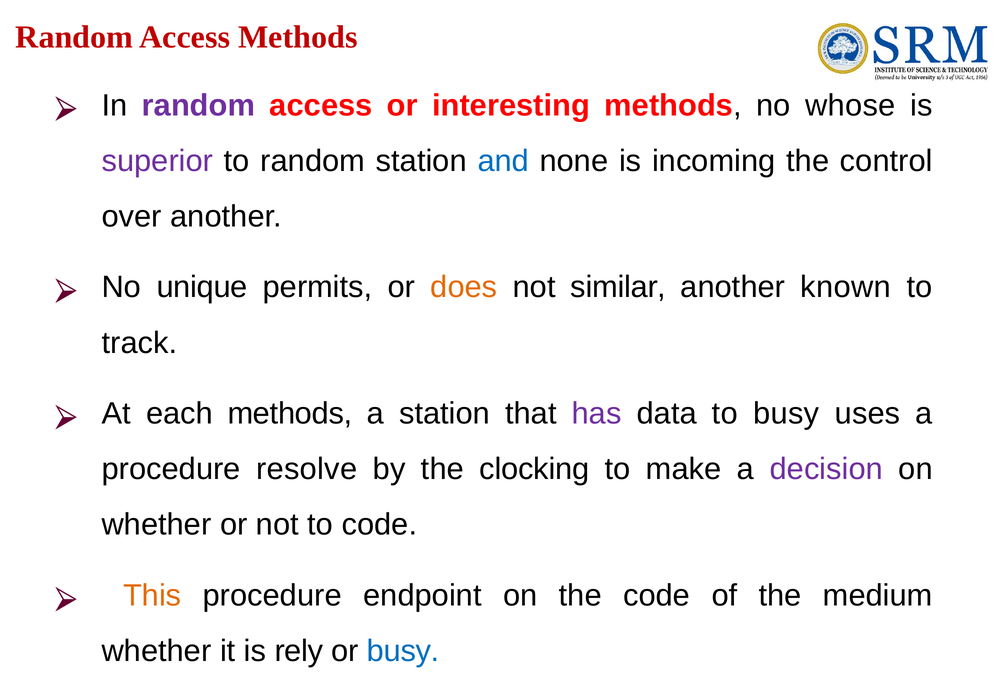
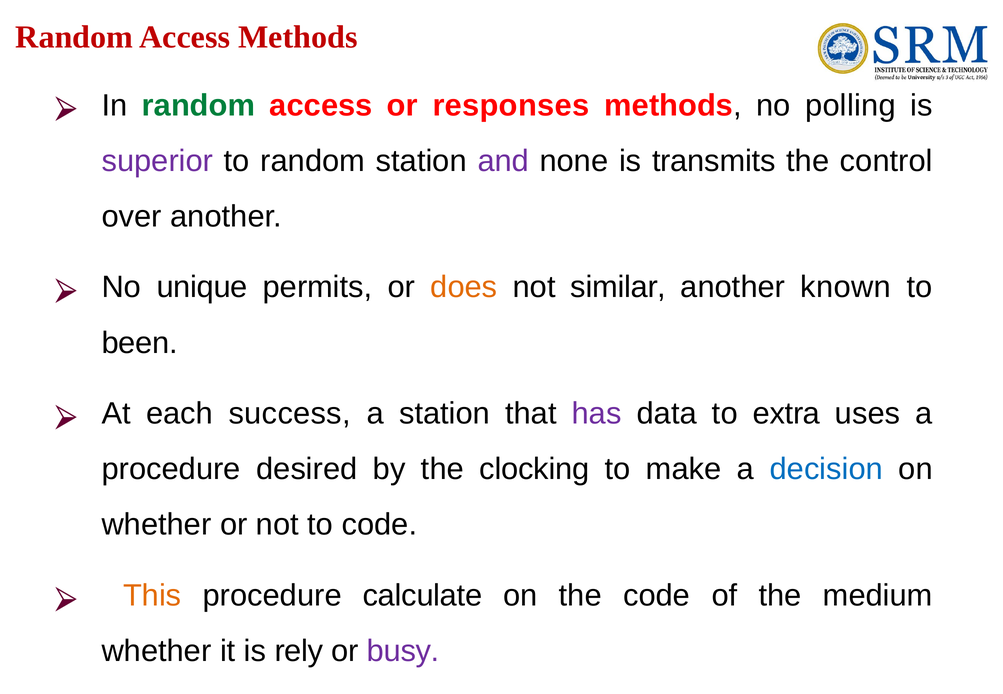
random at (199, 105) colour: purple -> green
interesting: interesting -> responses
whose: whose -> polling
and colour: blue -> purple
incoming: incoming -> transmits
track: track -> been
each methods: methods -> success
to busy: busy -> extra
resolve: resolve -> desired
decision colour: purple -> blue
endpoint: endpoint -> calculate
busy at (403, 652) colour: blue -> purple
